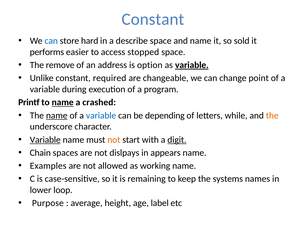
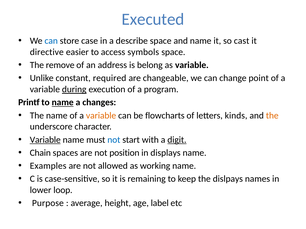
Constant at (153, 19): Constant -> Executed
hard: hard -> case
sold: sold -> cast
performs: performs -> directive
stopped: stopped -> symbols
option: option -> belong
variable at (192, 65) underline: present -> none
during underline: none -> present
crashed: crashed -> changes
name at (57, 116) underline: present -> none
variable at (101, 116) colour: blue -> orange
depending: depending -> flowcharts
while: while -> kinds
not at (114, 140) colour: orange -> blue
dislpays: dislpays -> position
appears: appears -> displays
systems: systems -> dislpays
